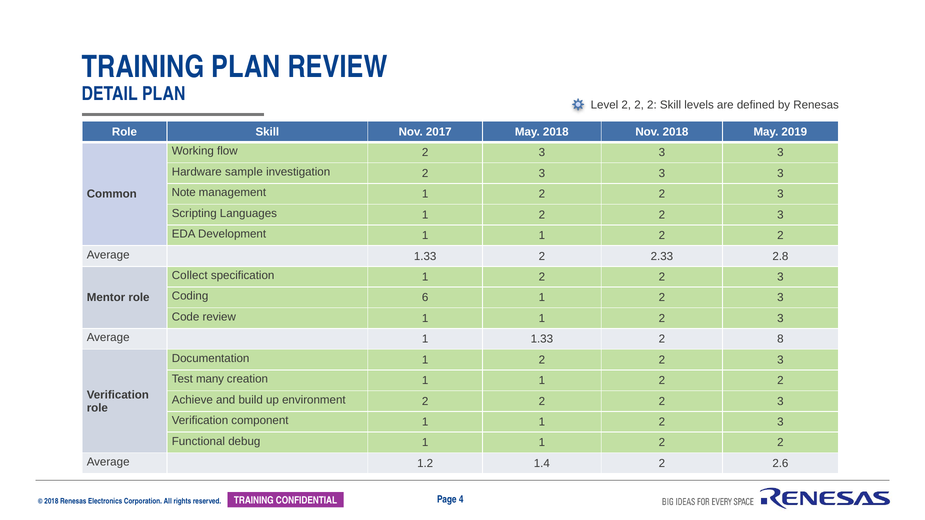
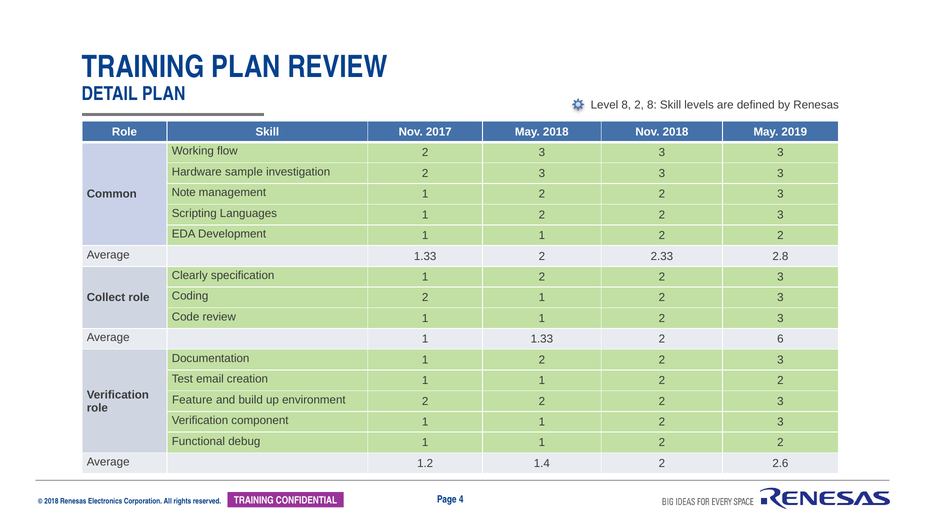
Level 2: 2 -> 8
2 at (652, 105): 2 -> 8
Collect: Collect -> Clearly
Coding 6: 6 -> 2
Mentor: Mentor -> Collect
8: 8 -> 6
many: many -> email
Achieve: Achieve -> Feature
